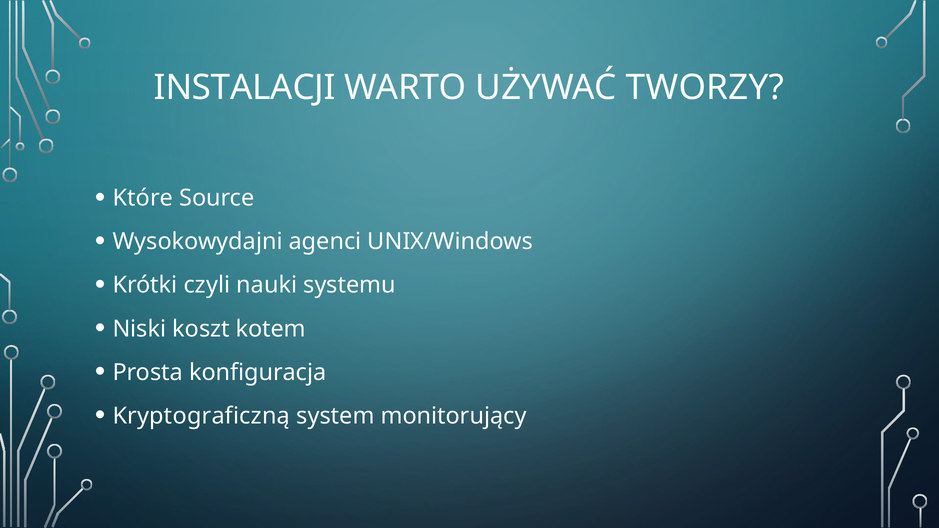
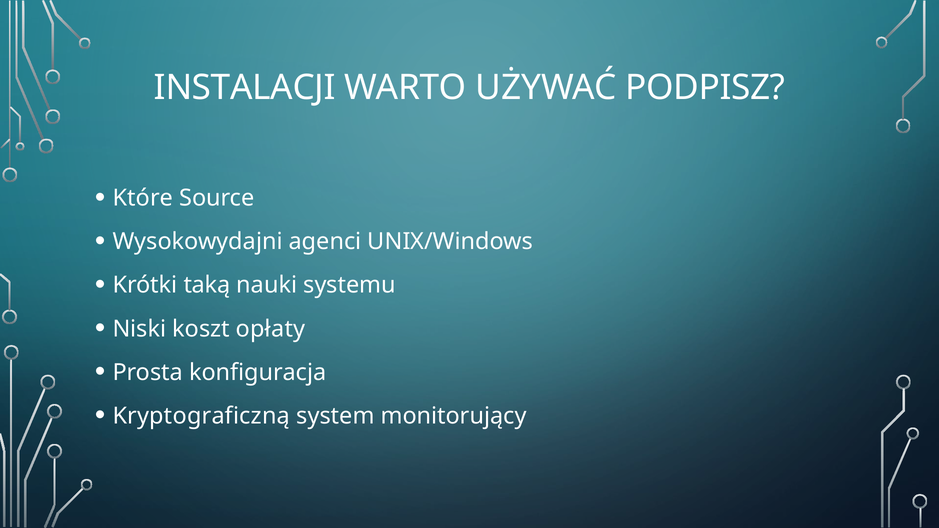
TWORZY: TWORZY -> PODPISZ
czyli: czyli -> taką
kotem: kotem -> opłaty
